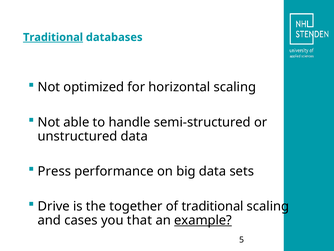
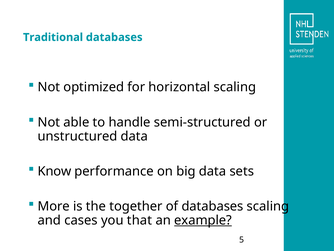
Traditional at (53, 37) underline: present -> none
Press: Press -> Know
Drive: Drive -> More
of traditional: traditional -> databases
